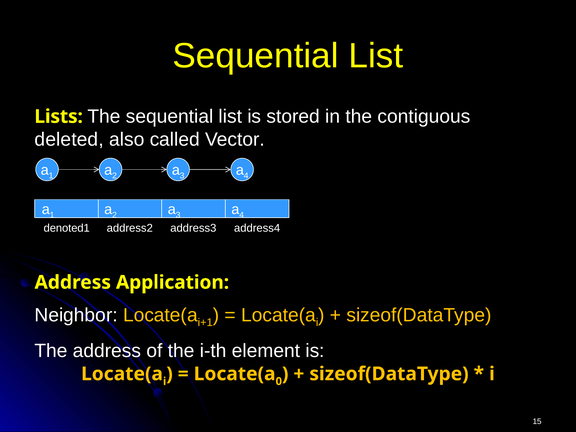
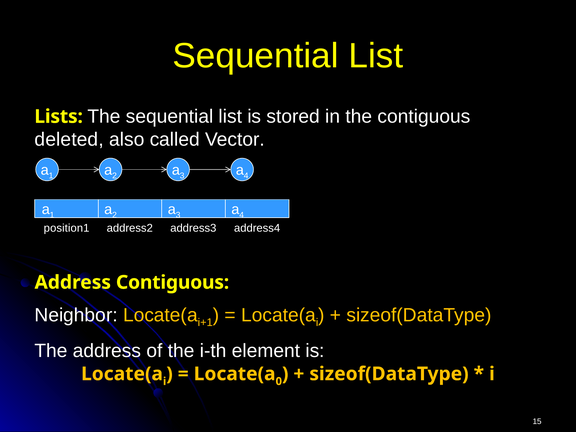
denoted1: denoted1 -> position1
Address Application: Application -> Contiguous
